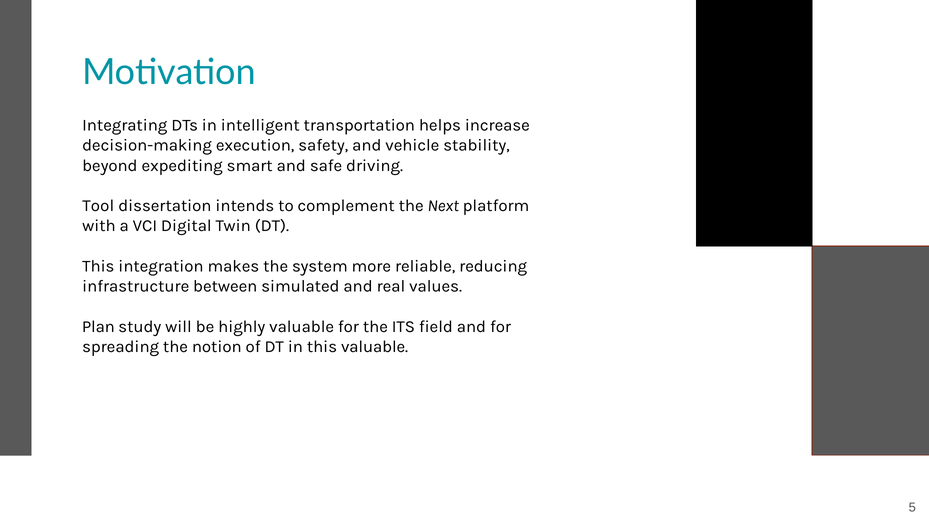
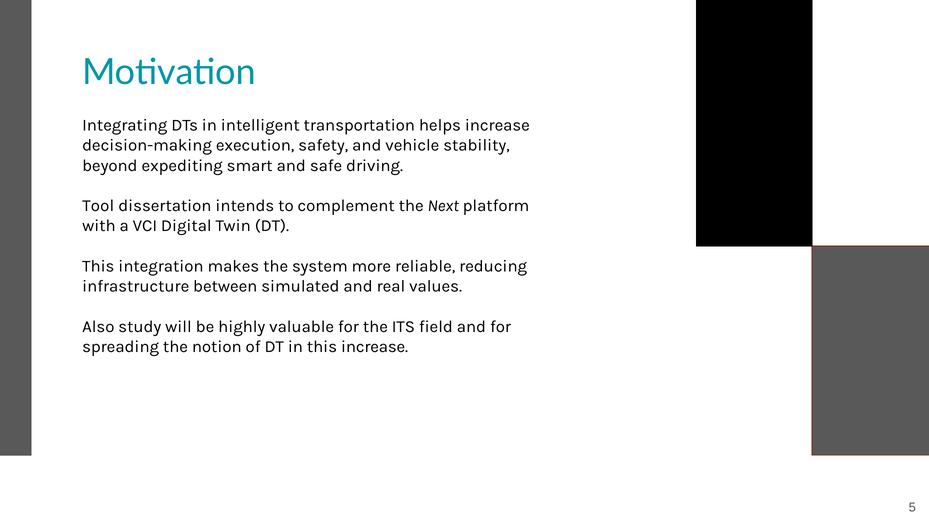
Plan: Plan -> Also
this valuable: valuable -> increase
